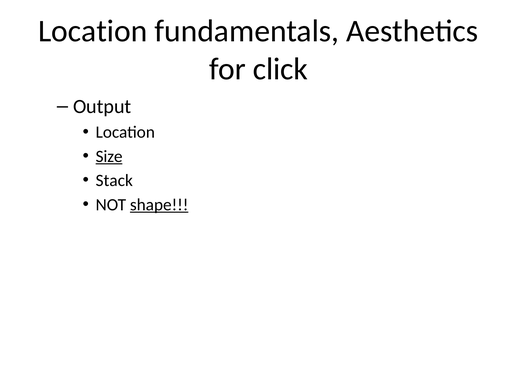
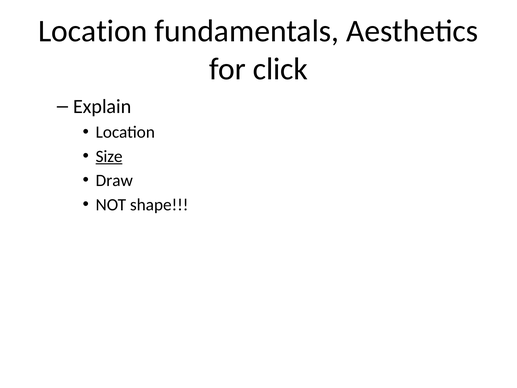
Output: Output -> Explain
Stack: Stack -> Draw
shape underline: present -> none
